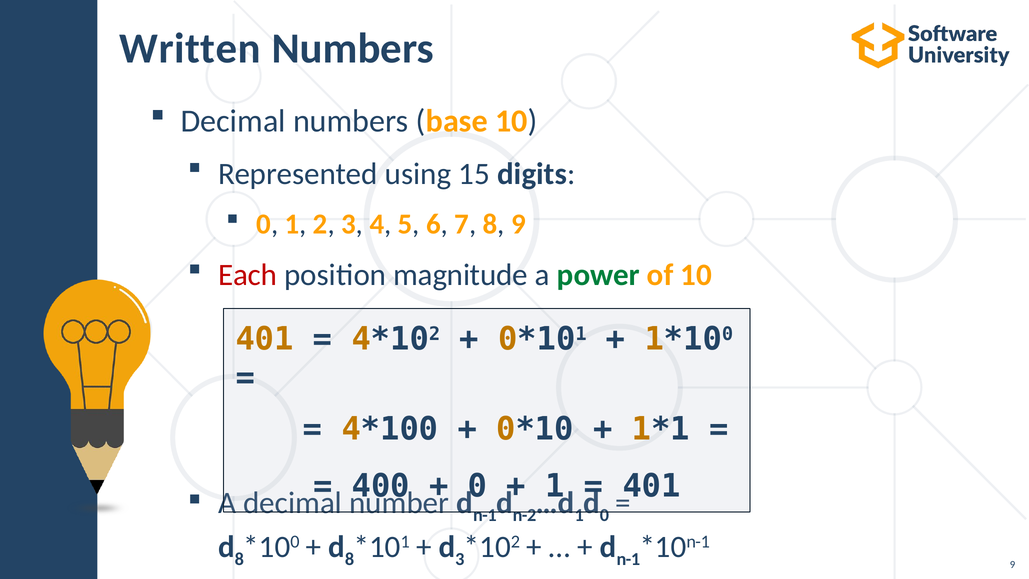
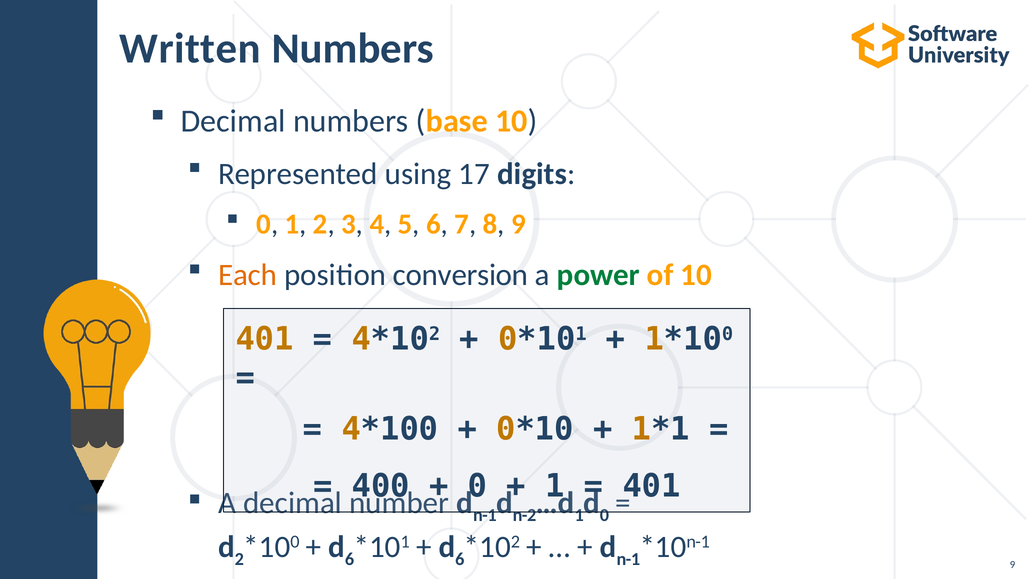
15: 15 -> 17
Each colour: red -> orange
magnitude: magnitude -> conversion
8 at (239, 559): 8 -> 2
8 at (350, 559): 8 -> 6
3 at (460, 559): 3 -> 6
